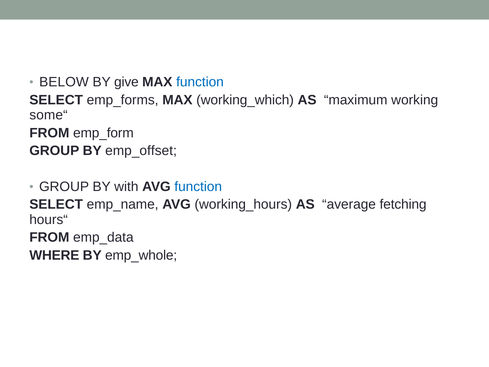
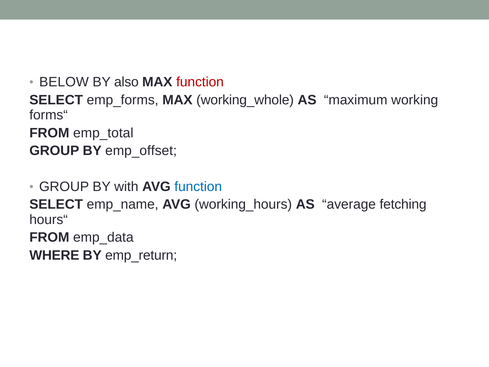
give: give -> also
function at (200, 82) colour: blue -> red
working_which: working_which -> working_whole
some“: some“ -> forms“
emp_form: emp_form -> emp_total
emp_whole: emp_whole -> emp_return
